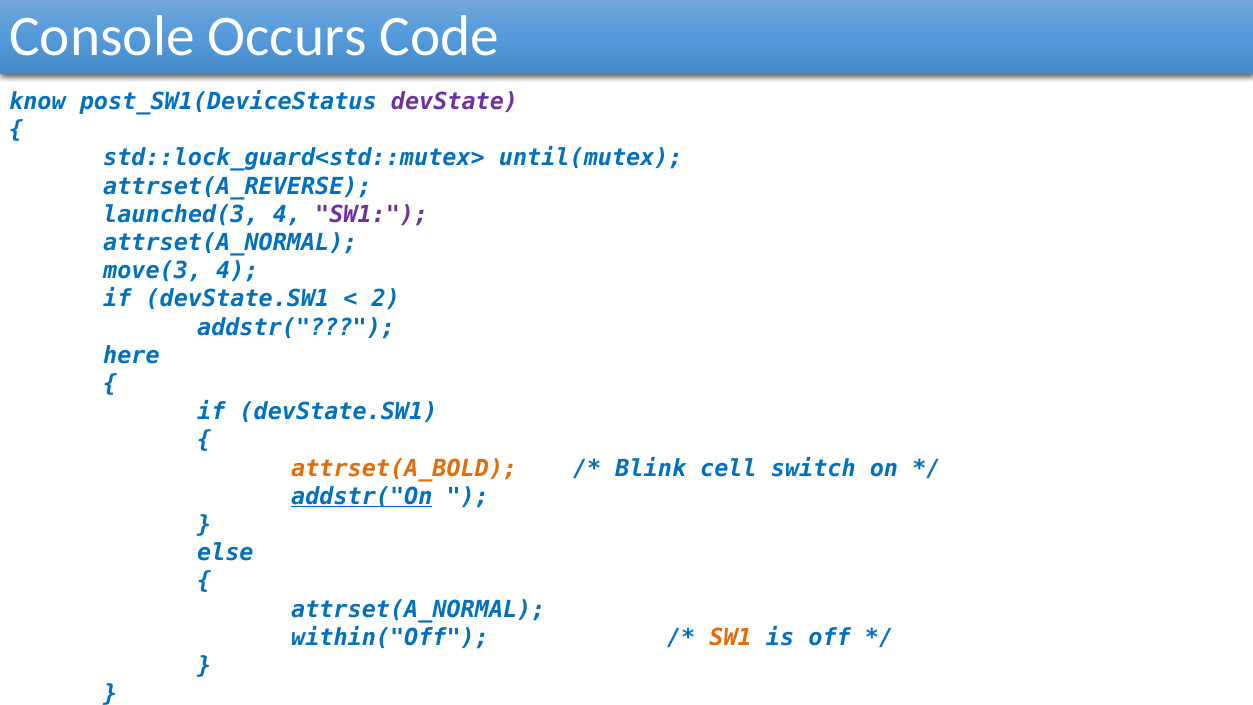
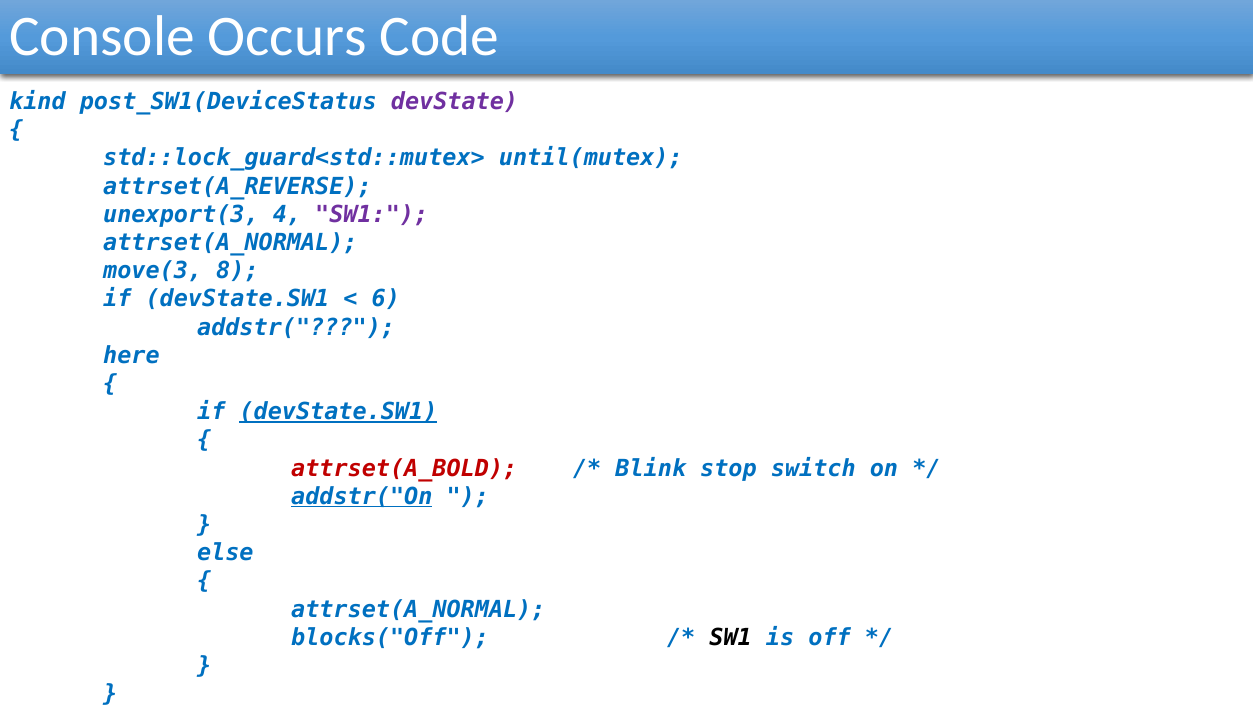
know: know -> kind
launched(3: launched(3 -> unexport(3
move(3 4: 4 -> 8
2: 2 -> 6
devState.SW1 at (338, 412) underline: none -> present
attrset(A_BOLD colour: orange -> red
cell: cell -> stop
within("Off: within("Off -> blocks("Off
SW1 at (731, 637) colour: orange -> black
